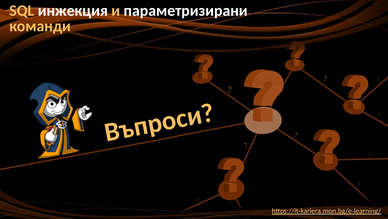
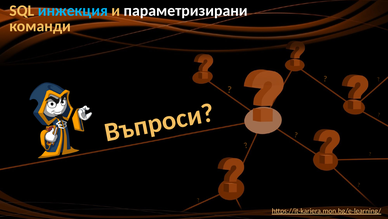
инжекция colour: white -> light blue
